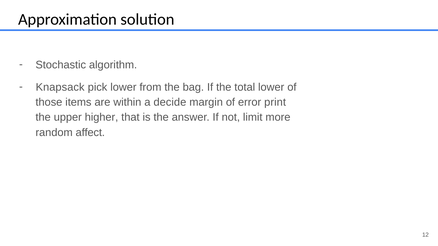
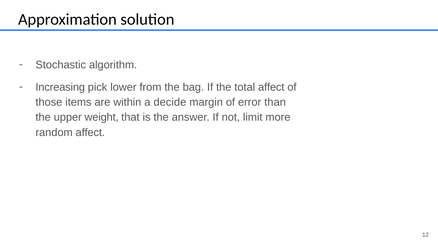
Knapsack: Knapsack -> Increasing
total lower: lower -> affect
print: print -> than
higher: higher -> weight
